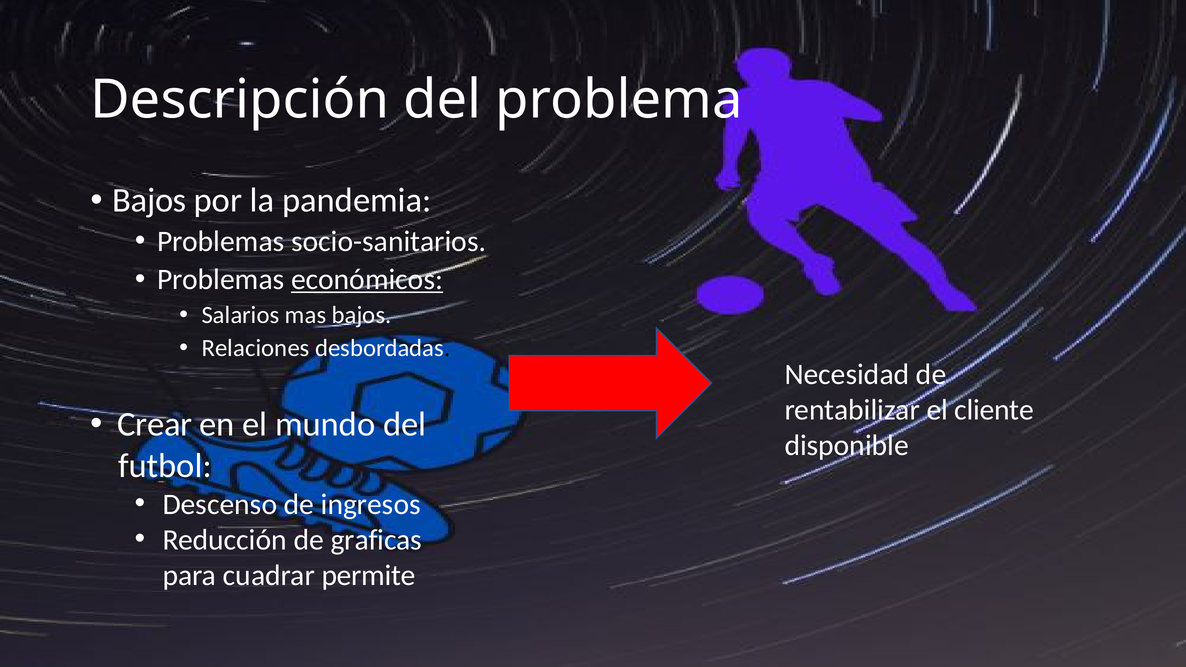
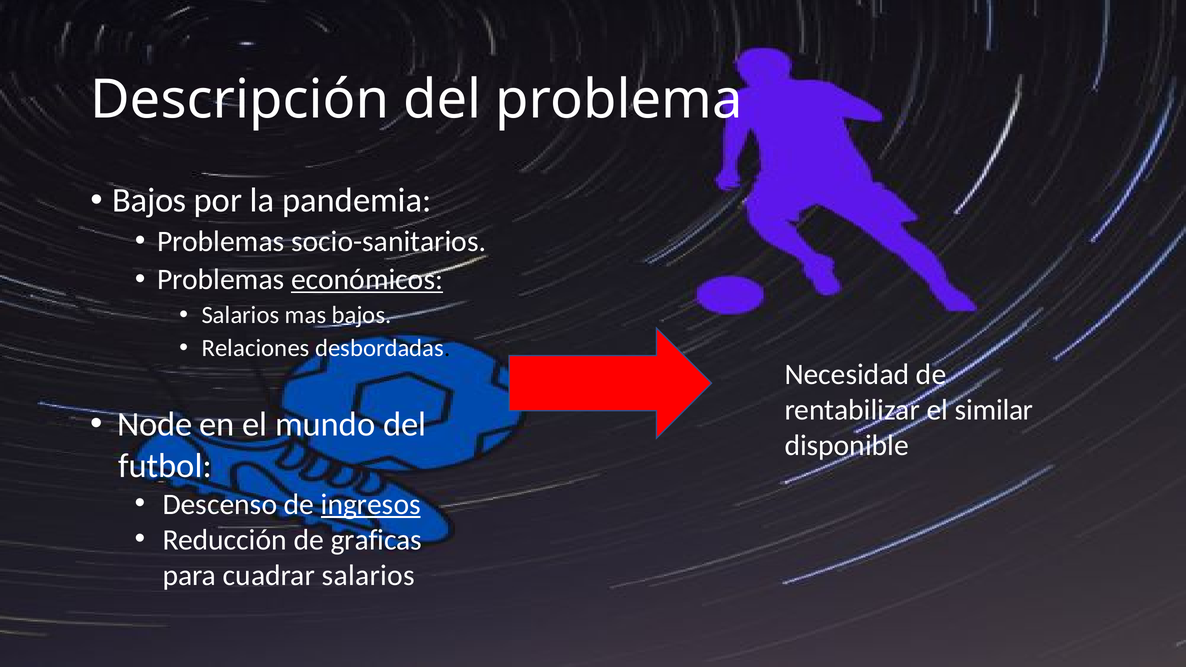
cliente: cliente -> similar
Crear: Crear -> Node
ingresos underline: none -> present
cuadrar permite: permite -> salarios
